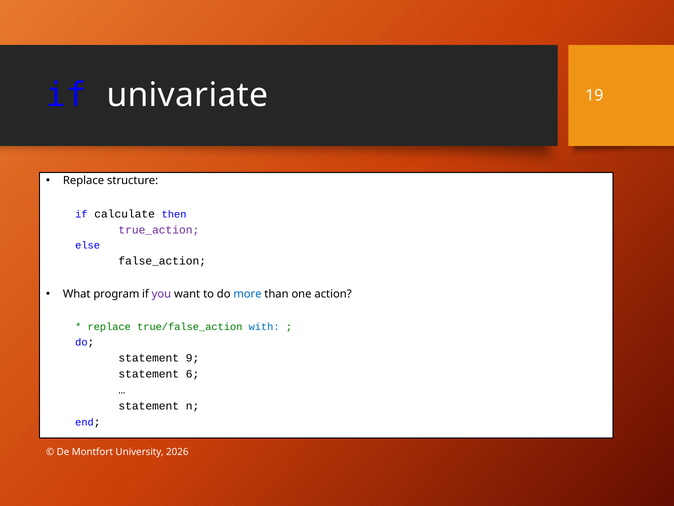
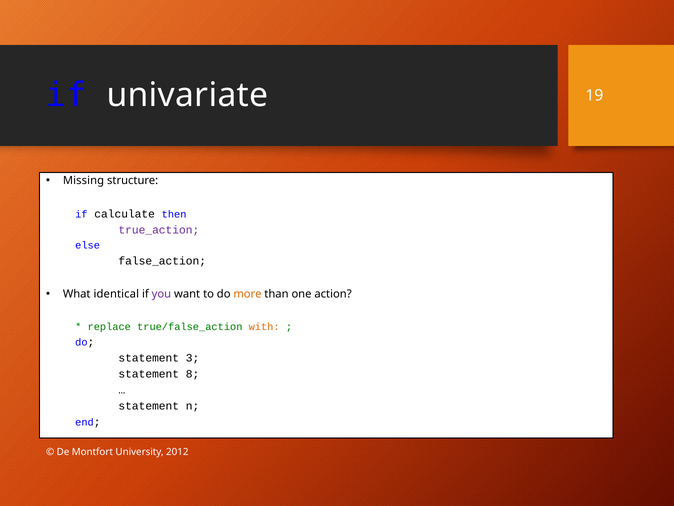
Replace at (84, 181): Replace -> Missing
program: program -> identical
more colour: blue -> orange
with colour: blue -> orange
9: 9 -> 3
6: 6 -> 8
2026: 2026 -> 2012
